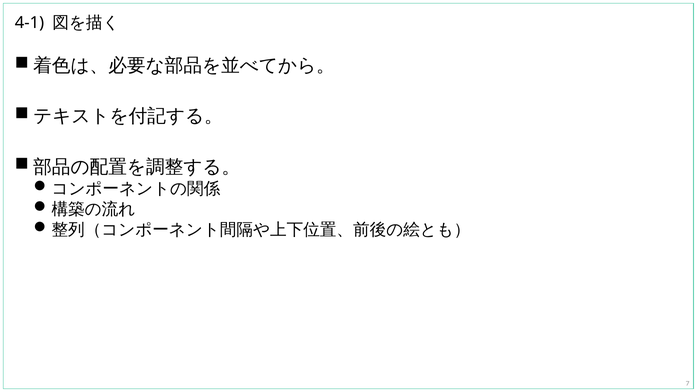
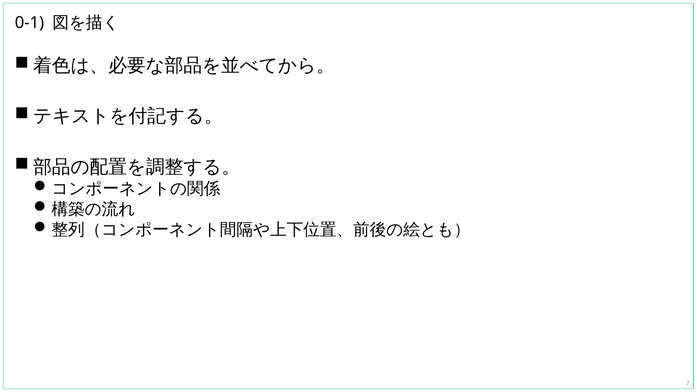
4-1: 4-1 -> 0-1
